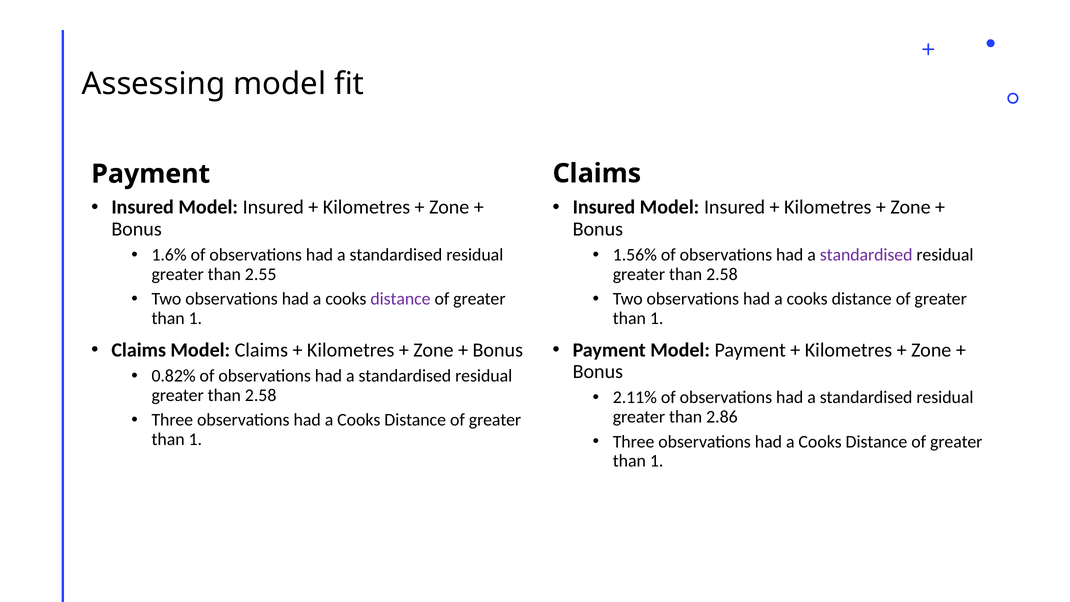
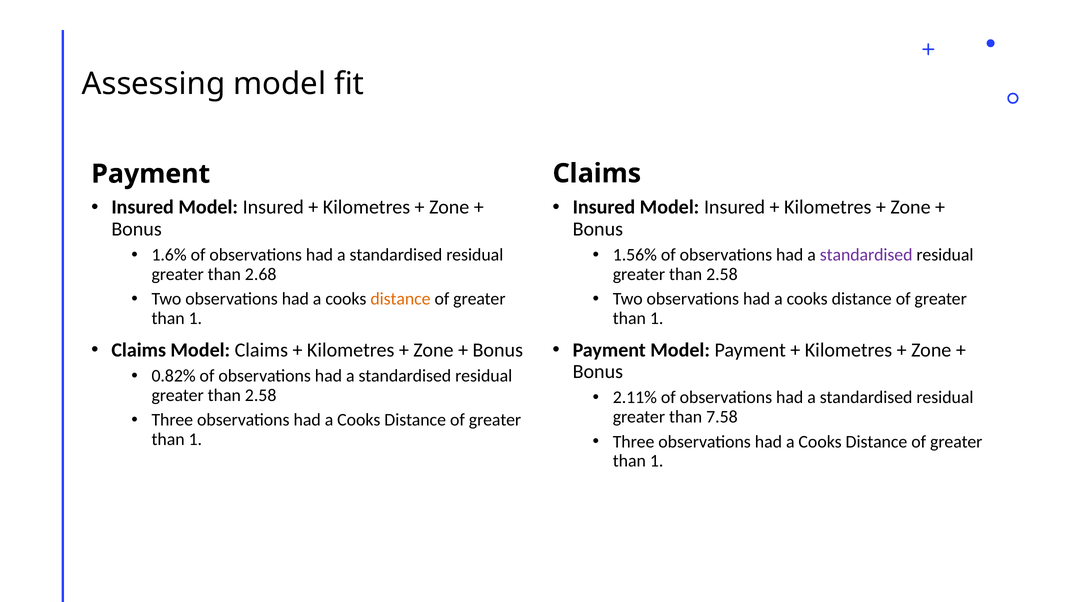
2.55: 2.55 -> 2.68
distance at (400, 299) colour: purple -> orange
2.86: 2.86 -> 7.58
